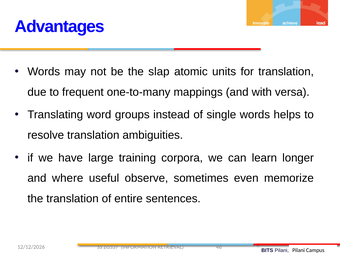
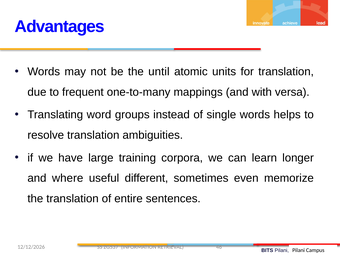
slap: slap -> until
observe: observe -> different
